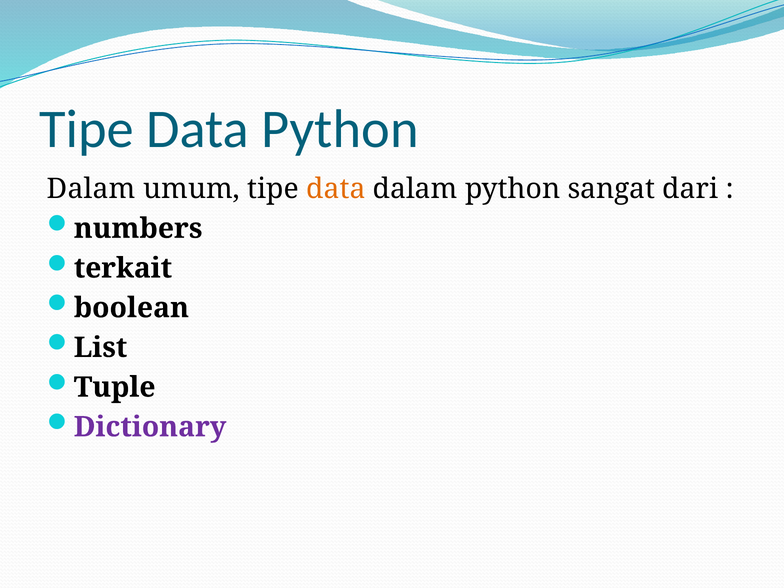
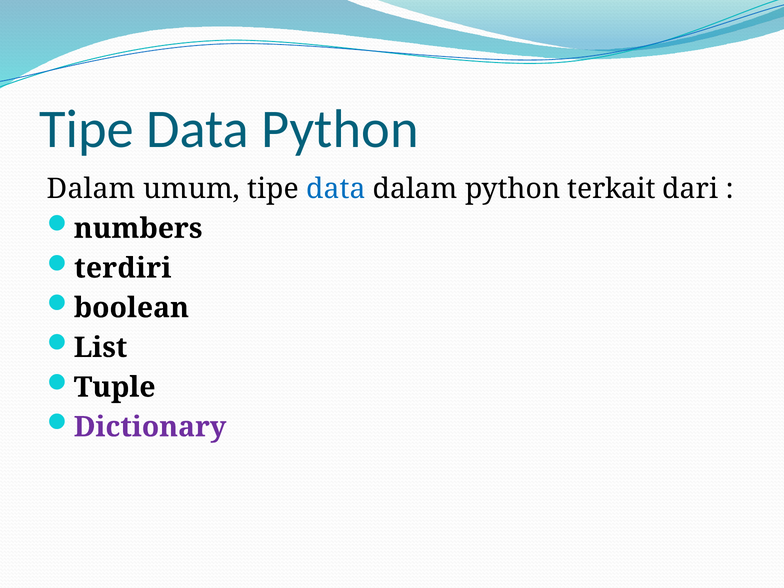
data at (336, 189) colour: orange -> blue
sangat: sangat -> terkait
terkait: terkait -> terdiri
